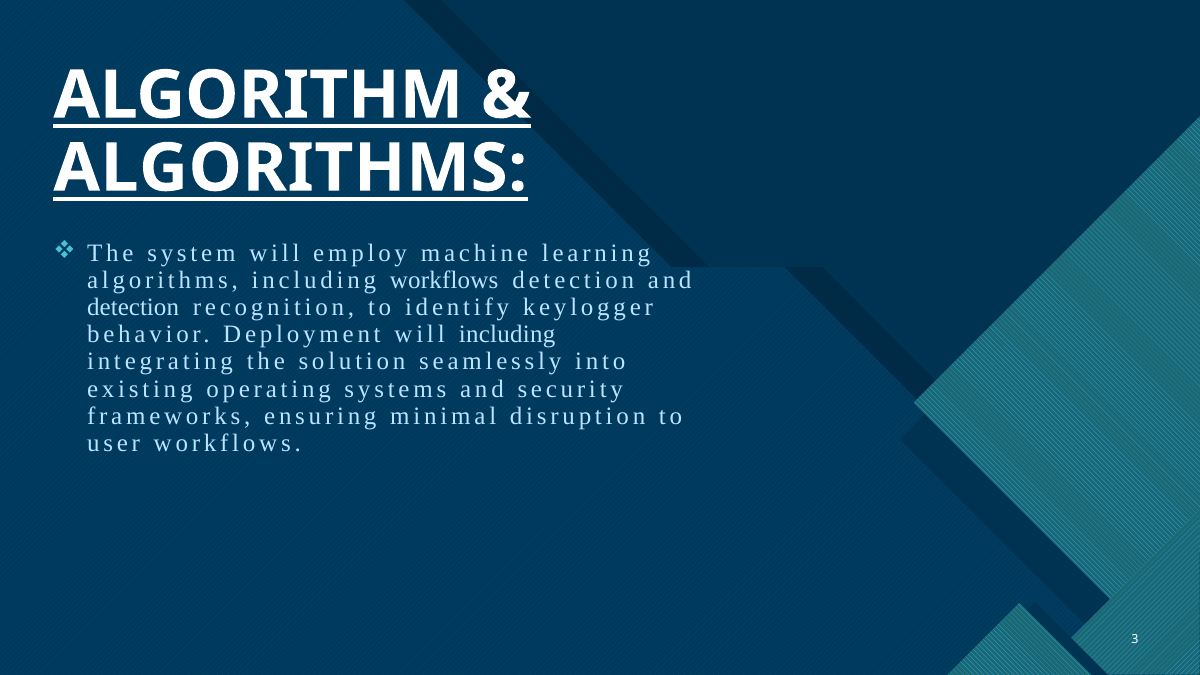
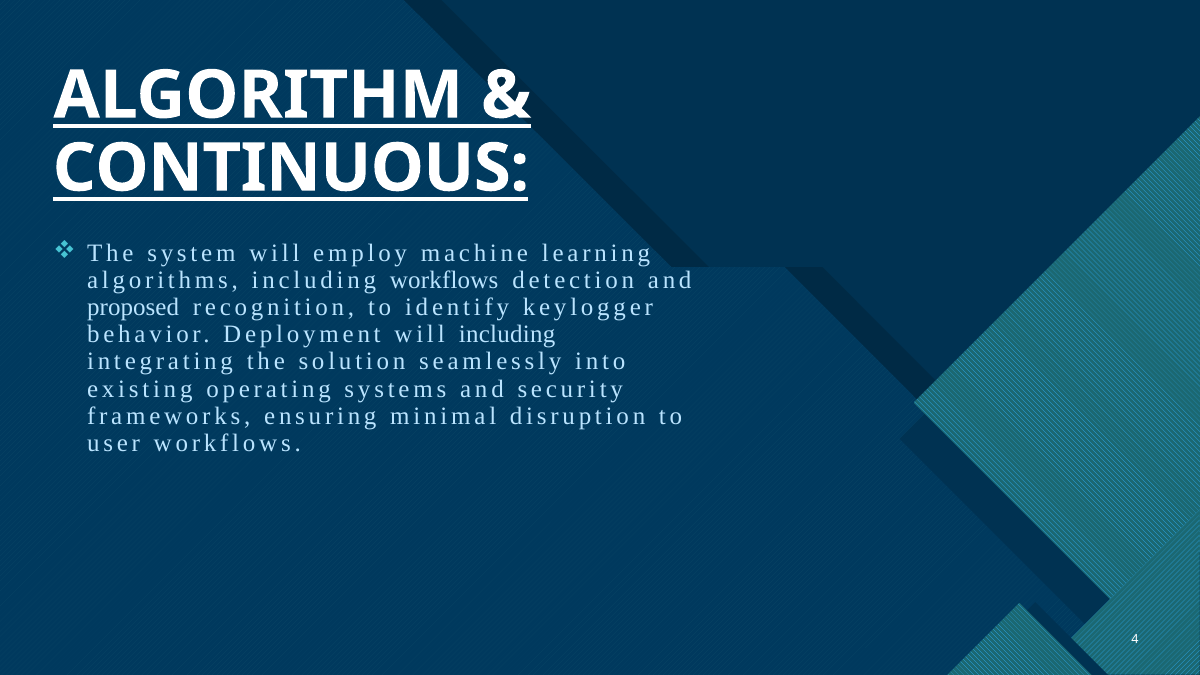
ALGORITHMS at (290, 168): ALGORITHMS -> CONTINUOUS
detection at (133, 308): detection -> proposed
3: 3 -> 4
